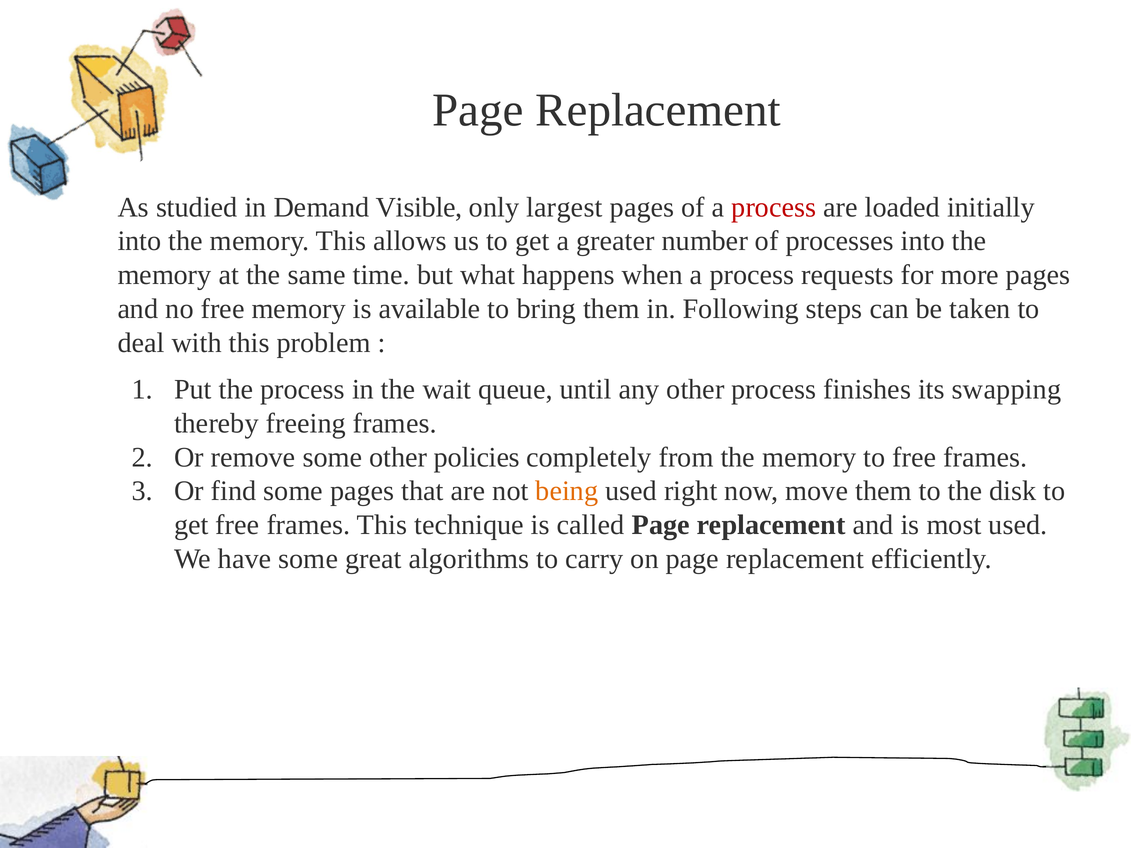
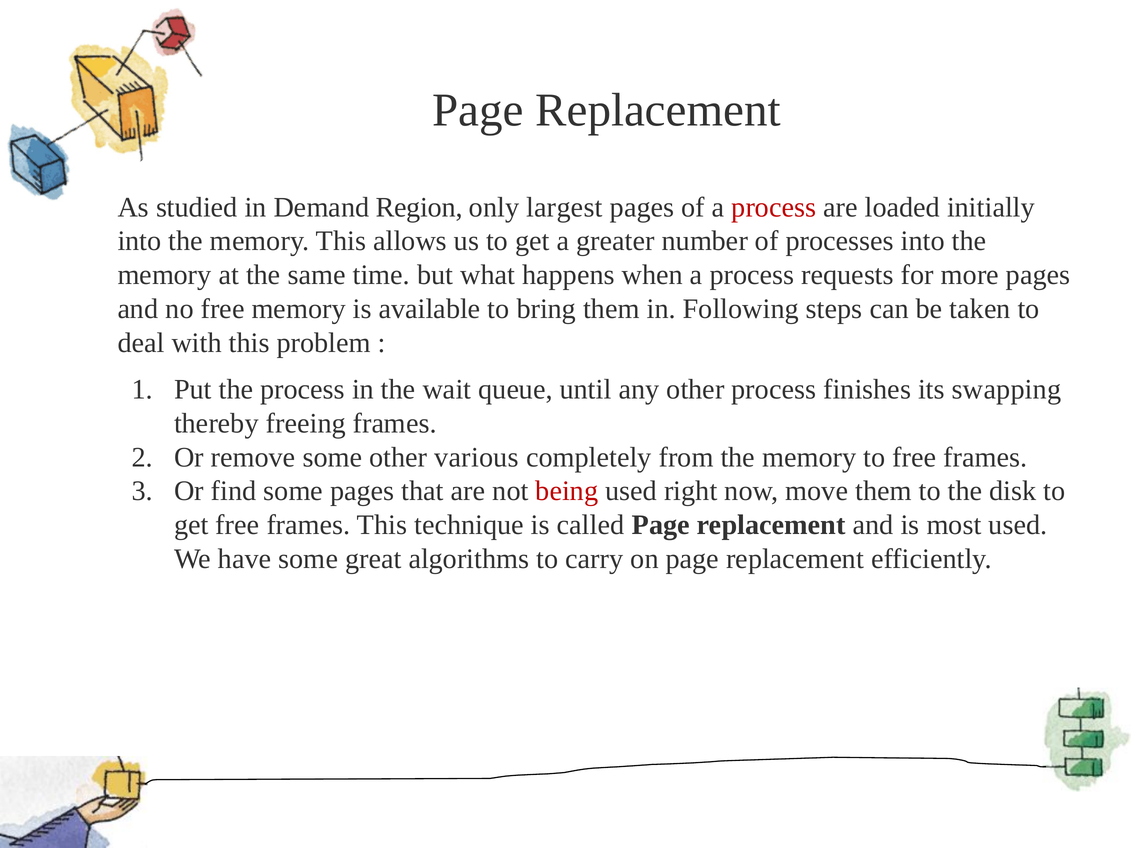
Visible: Visible -> Region
policies: policies -> various
being colour: orange -> red
